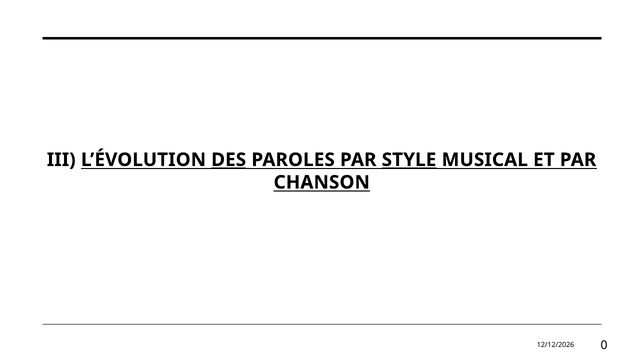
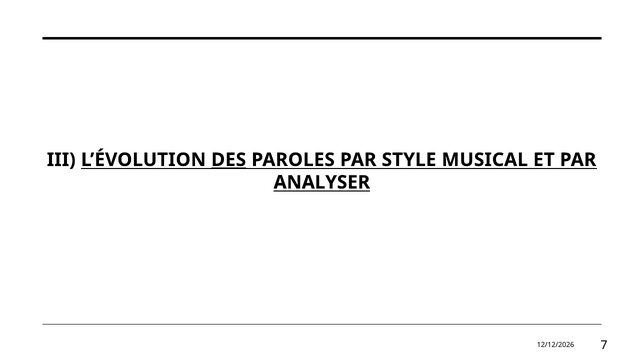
STYLE underline: present -> none
CHANSON: CHANSON -> ANALYSER
0: 0 -> 7
